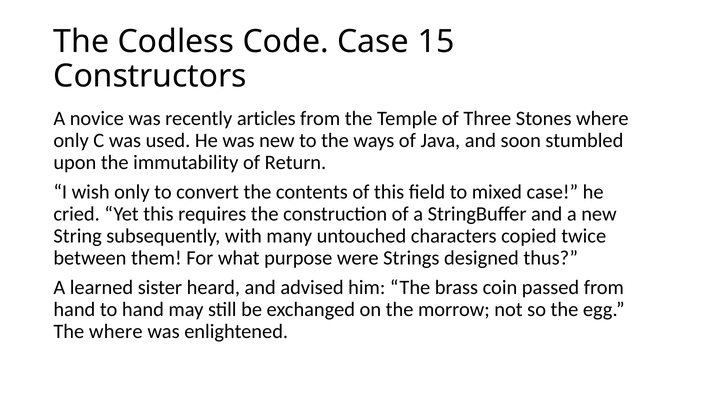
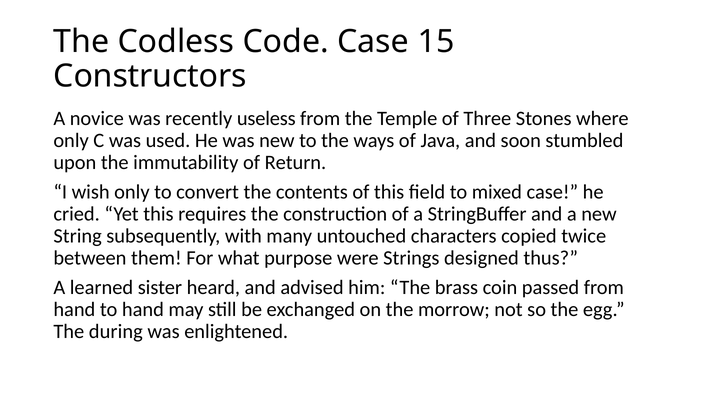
articles: articles -> useless
The where: where -> during
